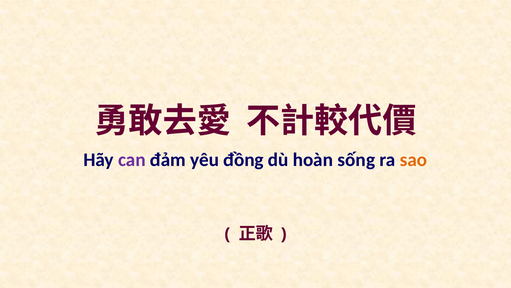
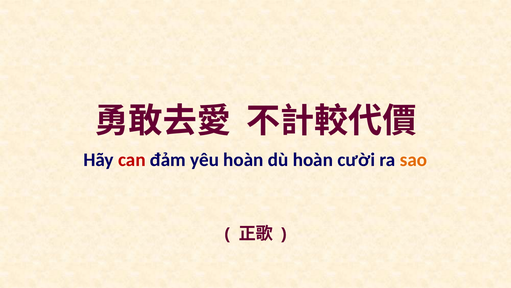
can colour: purple -> red
yêu đồng: đồng -> hoàn
sống: sống -> cười
